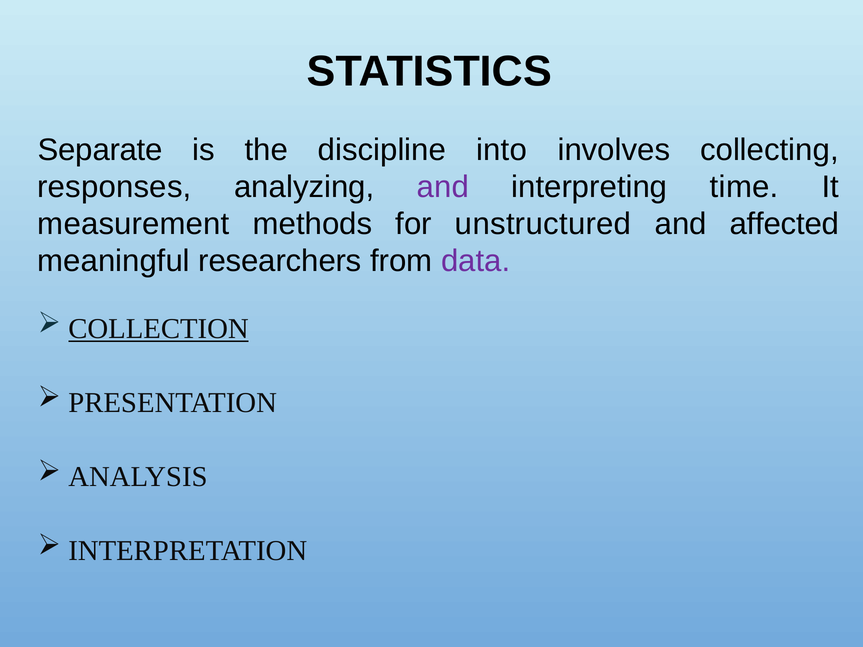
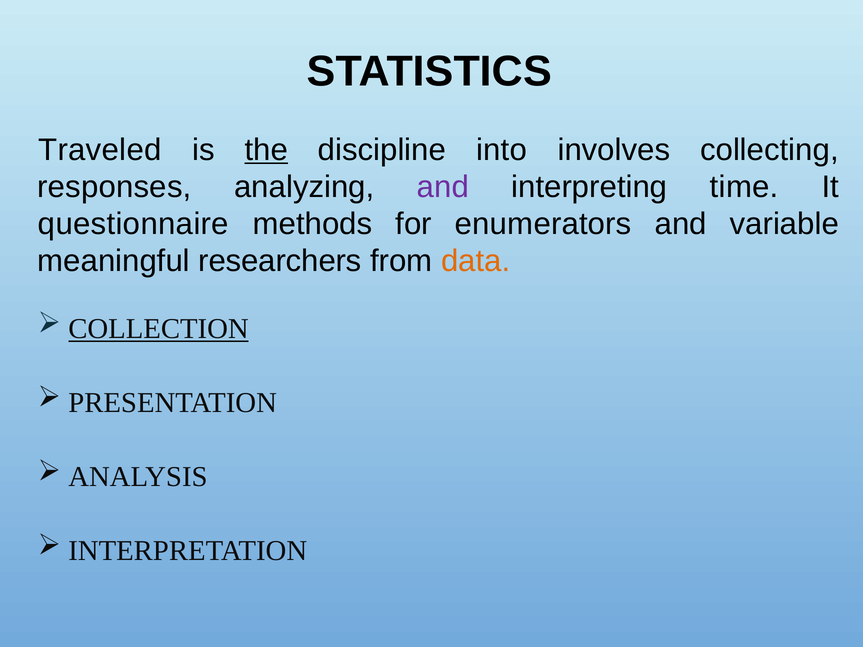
Separate: Separate -> Traveled
the underline: none -> present
measurement: measurement -> questionnaire
unstructured: unstructured -> enumerators
affected: affected -> variable
data colour: purple -> orange
